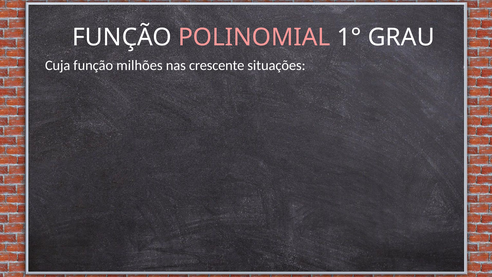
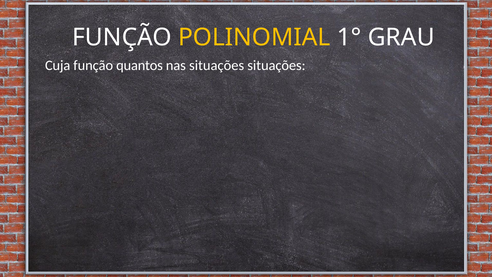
POLINOMIAL colour: pink -> yellow
milhões: milhões -> quantos
nas crescente: crescente -> situações
